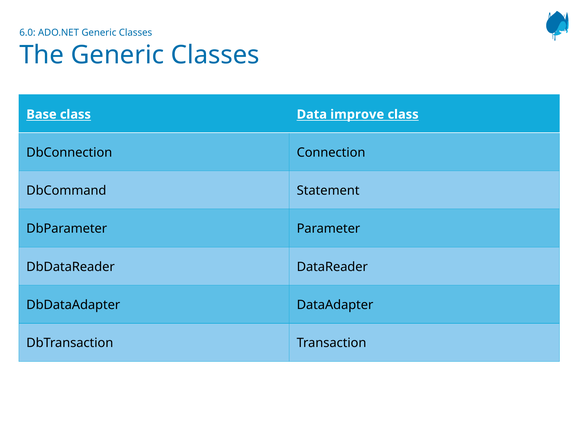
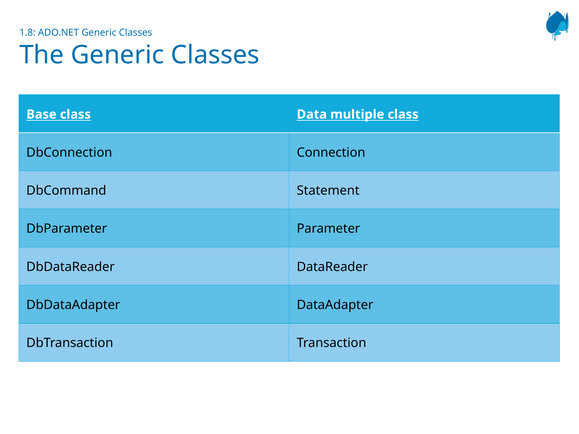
6.0: 6.0 -> 1.8
improve: improve -> multiple
